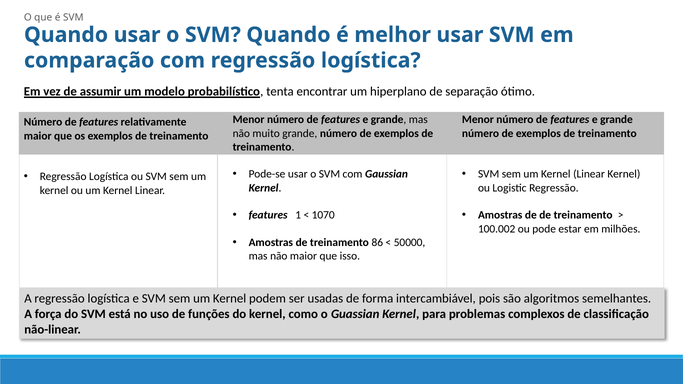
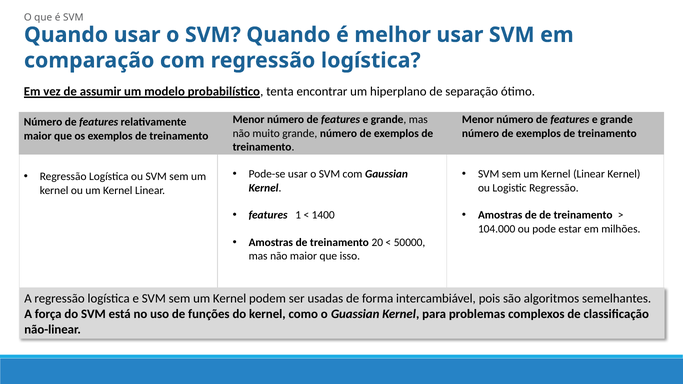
1070: 1070 -> 1400
100.002: 100.002 -> 104.000
86: 86 -> 20
